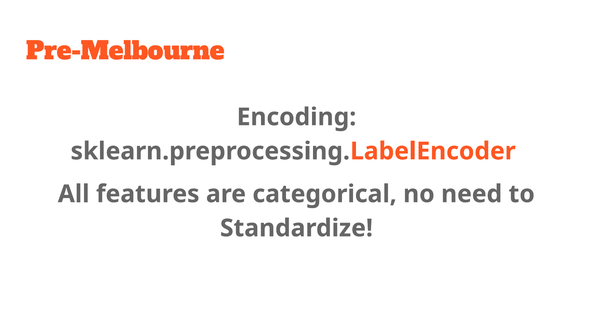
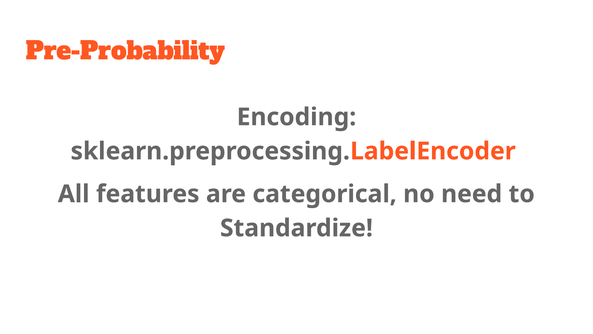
Pre-Melbourne: Pre-Melbourne -> Pre-Probability
